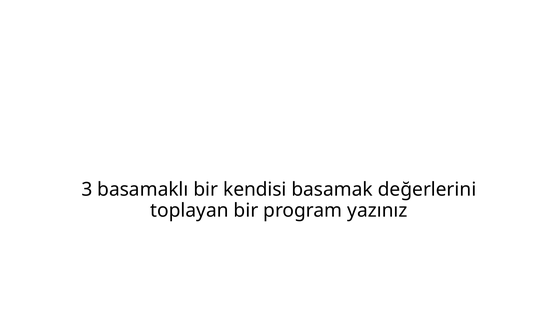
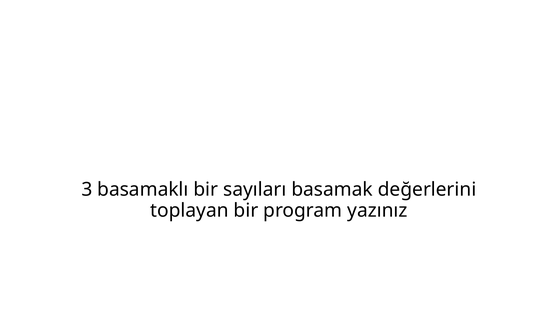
kendisi: kendisi -> sayıları
